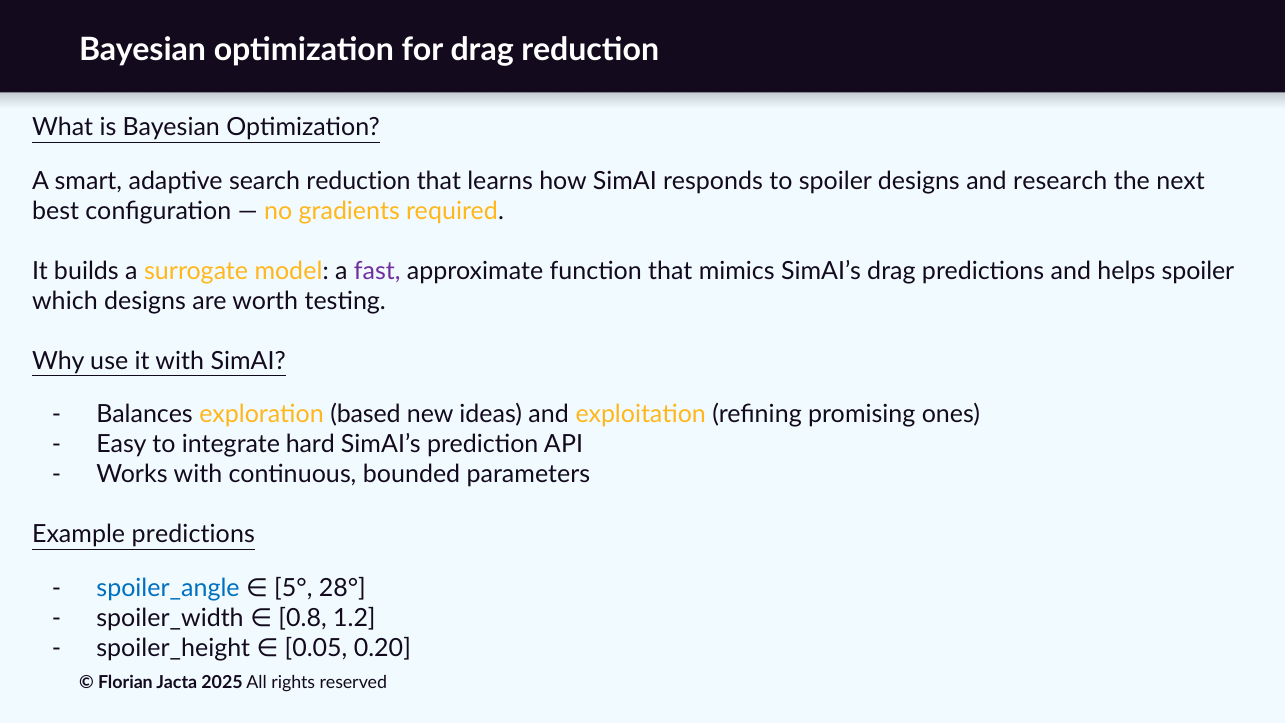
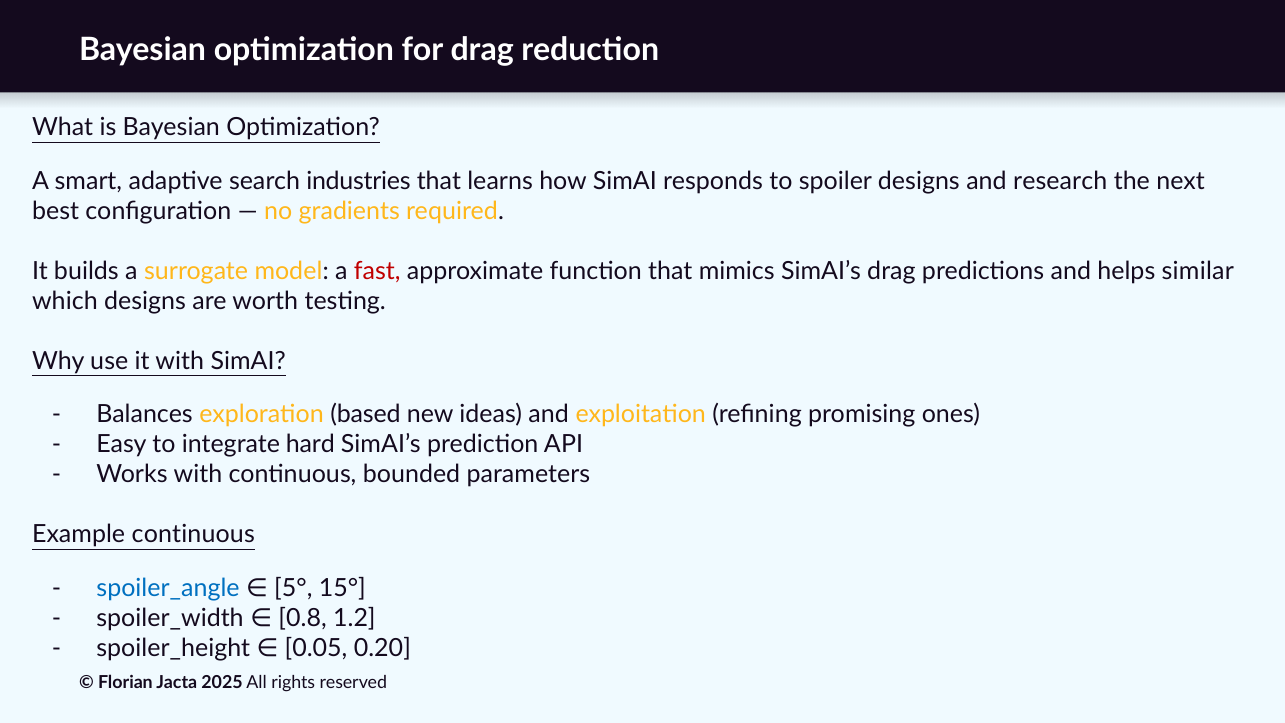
search reduction: reduction -> industries
fast colour: purple -> red
helps spoiler: spoiler -> similar
Example predictions: predictions -> continuous
28°: 28° -> 15°
